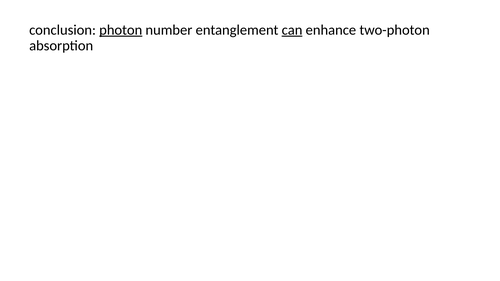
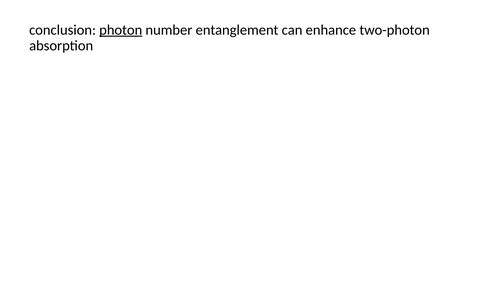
can underline: present -> none
